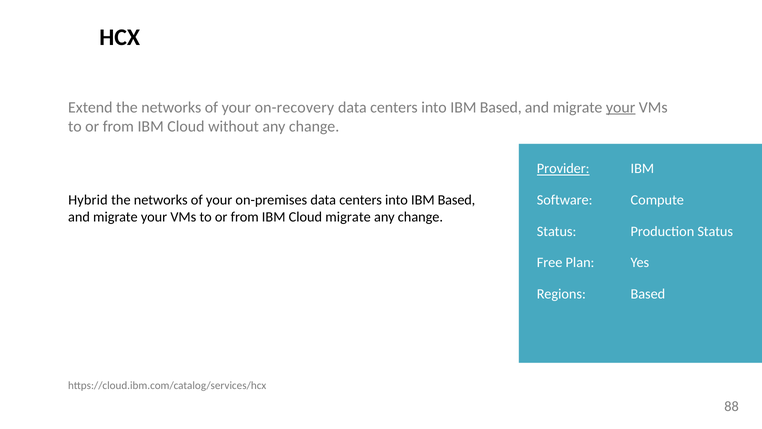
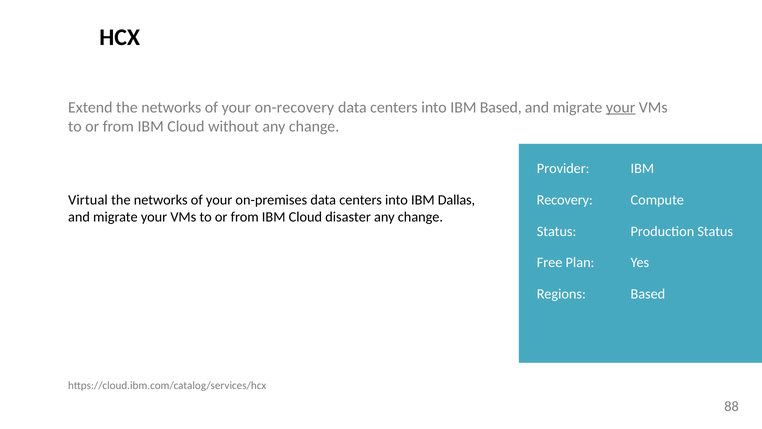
Provider underline: present -> none
Hybrid: Hybrid -> Virtual
Based at (456, 200): Based -> Dallas
Software: Software -> Recovery
Cloud migrate: migrate -> disaster
